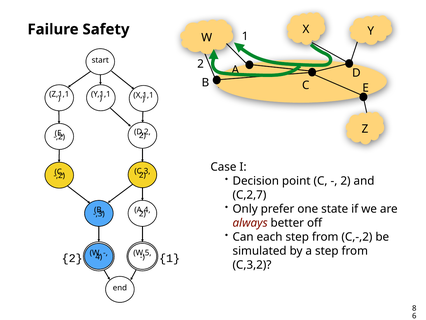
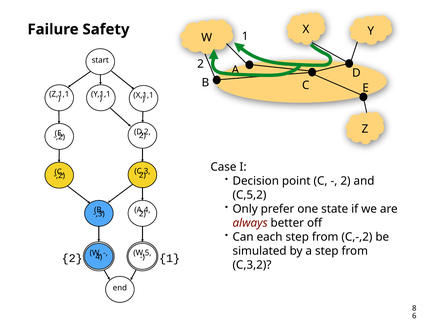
C,2,7: C,2,7 -> C,5,2
